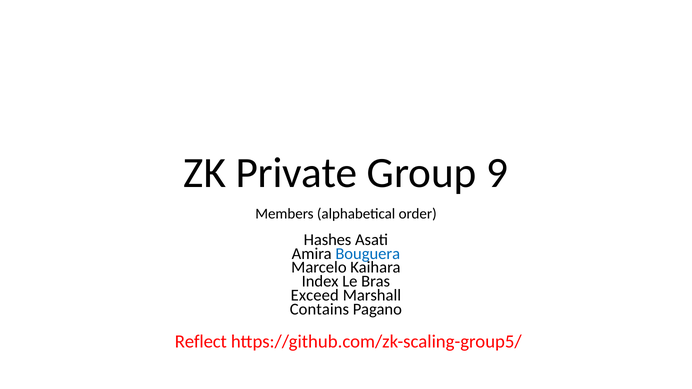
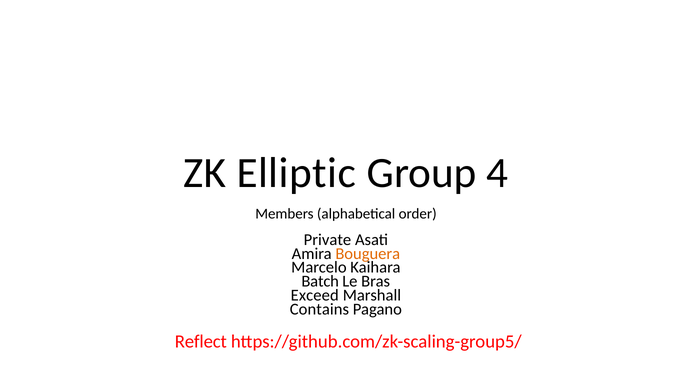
Private: Private -> Elliptic
9: 9 -> 4
Hashes: Hashes -> Private
Bouguera colour: blue -> orange
Index: Index -> Batch
